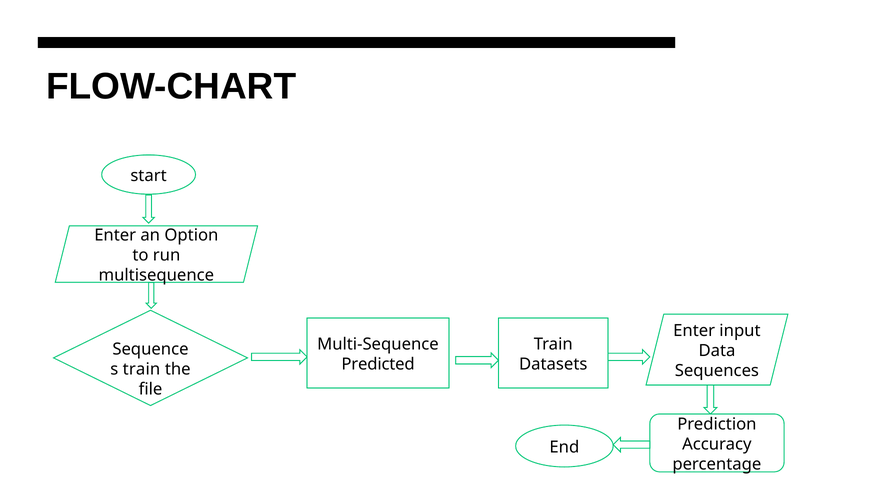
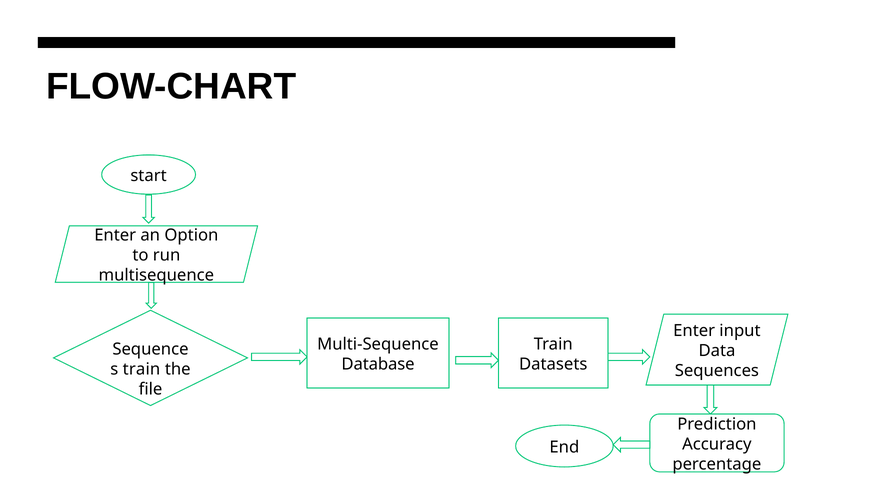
Predicted: Predicted -> Database
